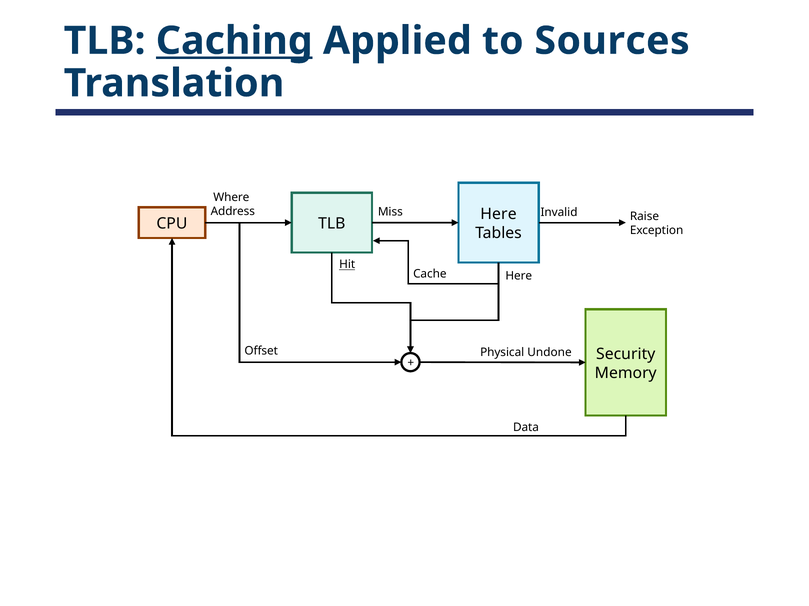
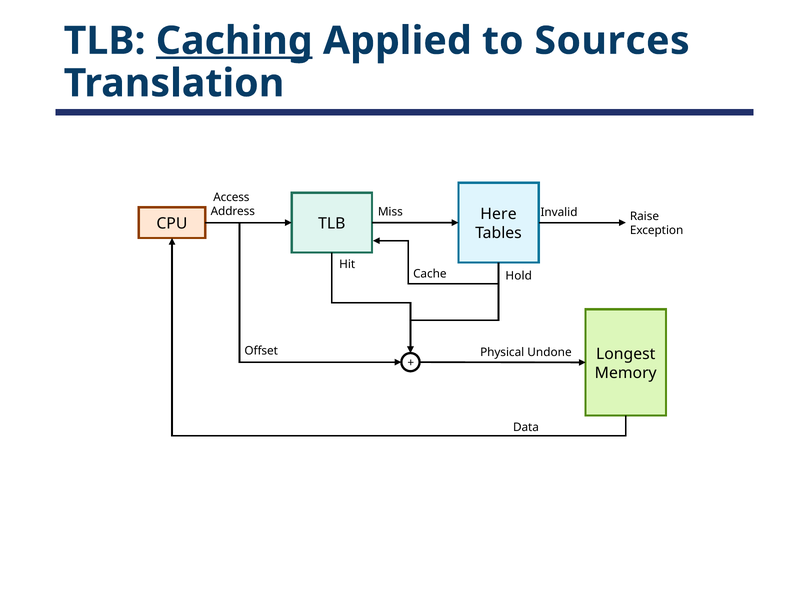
Where: Where -> Access
Hit underline: present -> none
Cache Here: Here -> Hold
Security: Security -> Longest
